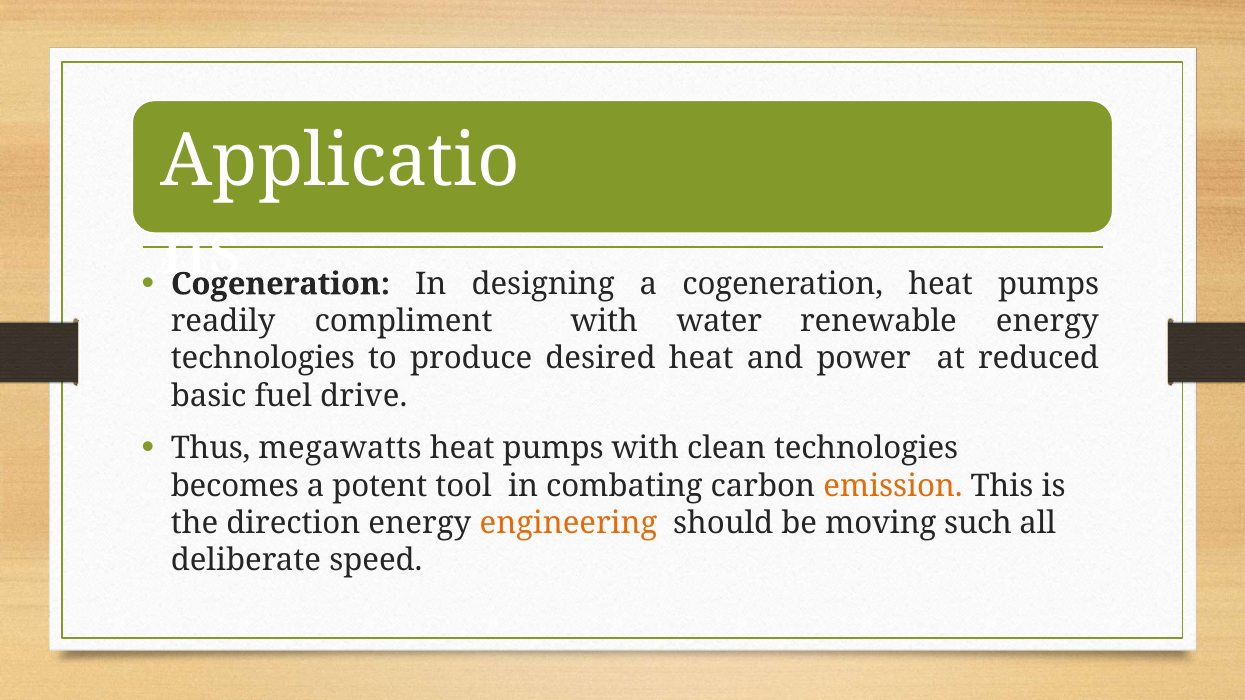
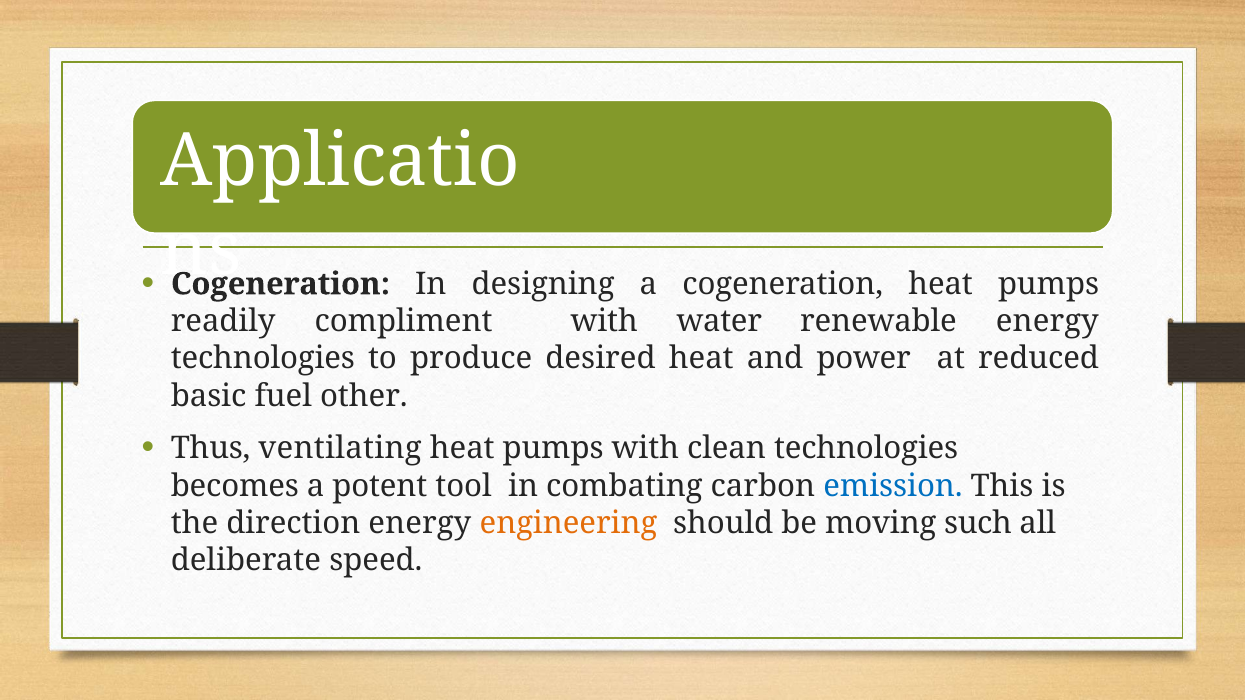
drive: drive -> other
megawatts: megawatts -> ventilating
emission colour: orange -> blue
